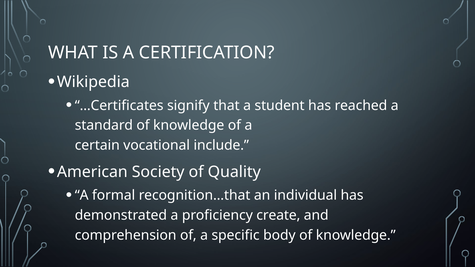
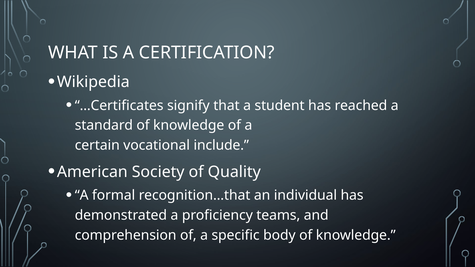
create: create -> teams
